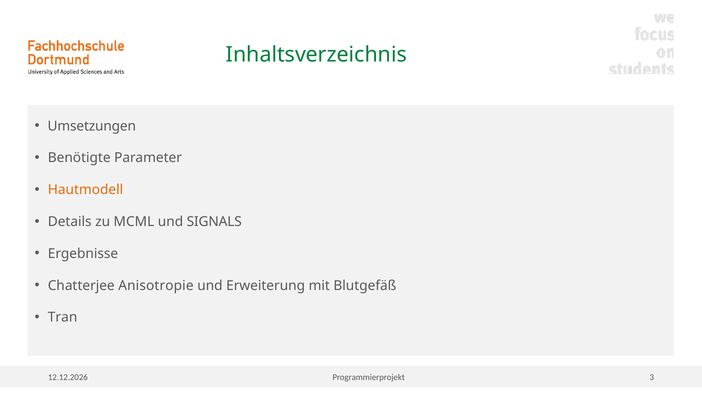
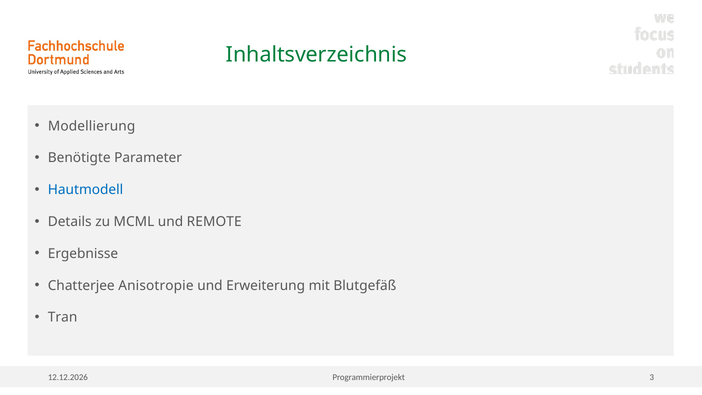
Umsetzungen: Umsetzungen -> Modellierung
Hautmodell colour: orange -> blue
SIGNALS: SIGNALS -> REMOTE
